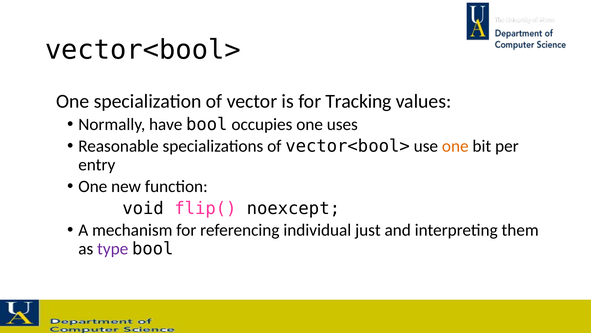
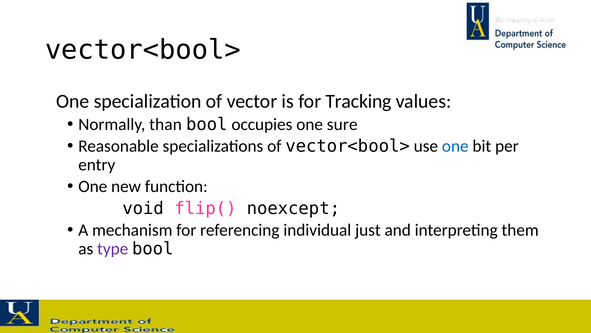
have: have -> than
uses: uses -> sure
one at (455, 146) colour: orange -> blue
